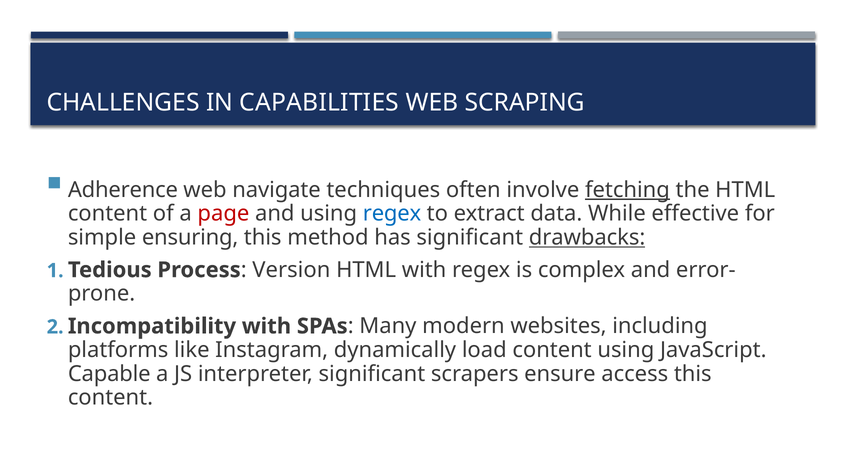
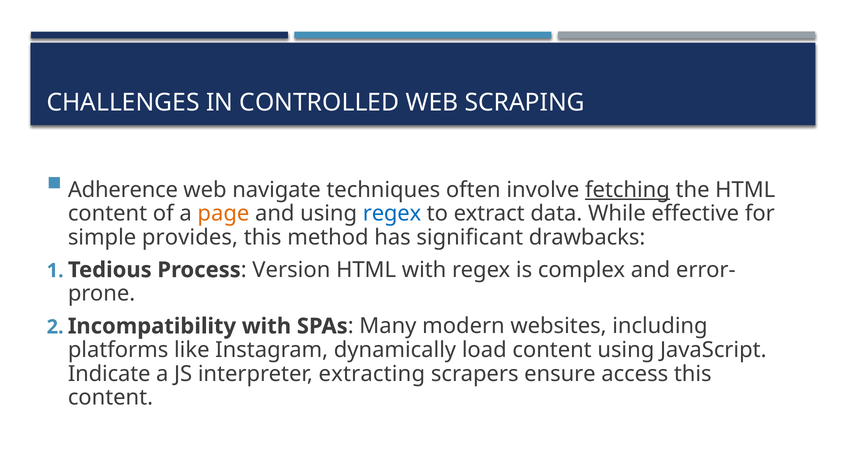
CAPABILITIES: CAPABILITIES -> CONTROLLED
page colour: red -> orange
ensuring: ensuring -> provides
drawbacks underline: present -> none
Capable: Capable -> Indicate
interpreter significant: significant -> extracting
